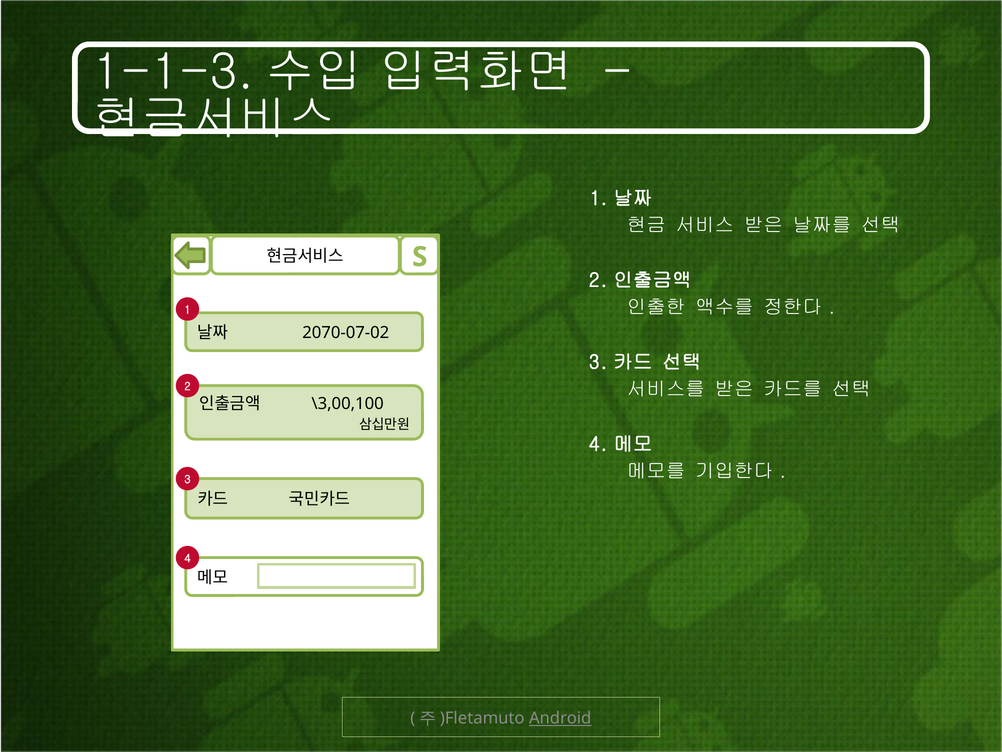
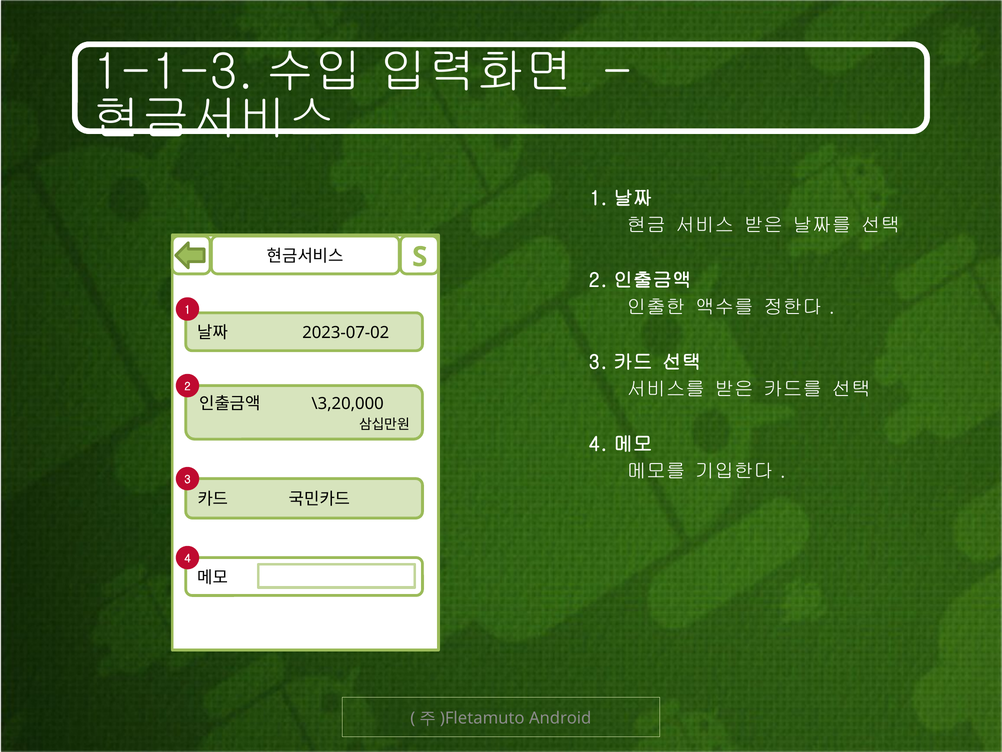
2070-07-02: 2070-07-02 -> 2023-07-02
\3,00,100: \3,00,100 -> \3,20,000
Android underline: present -> none
